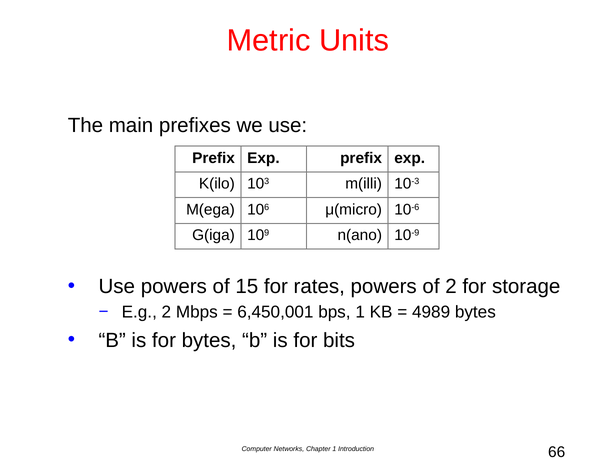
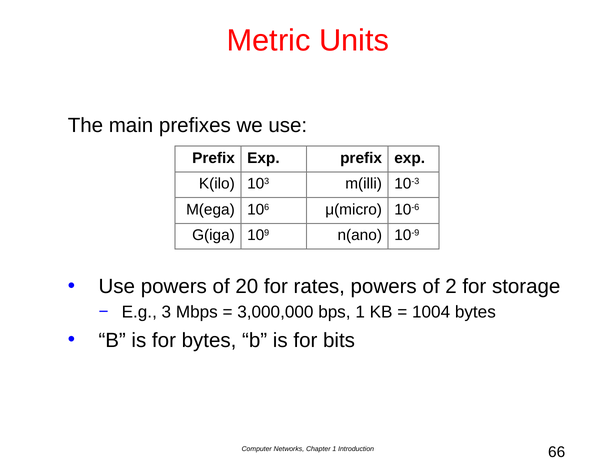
15: 15 -> 20
E.g 2: 2 -> 3
6,450,001: 6,450,001 -> 3,000,000
4989: 4989 -> 1004
